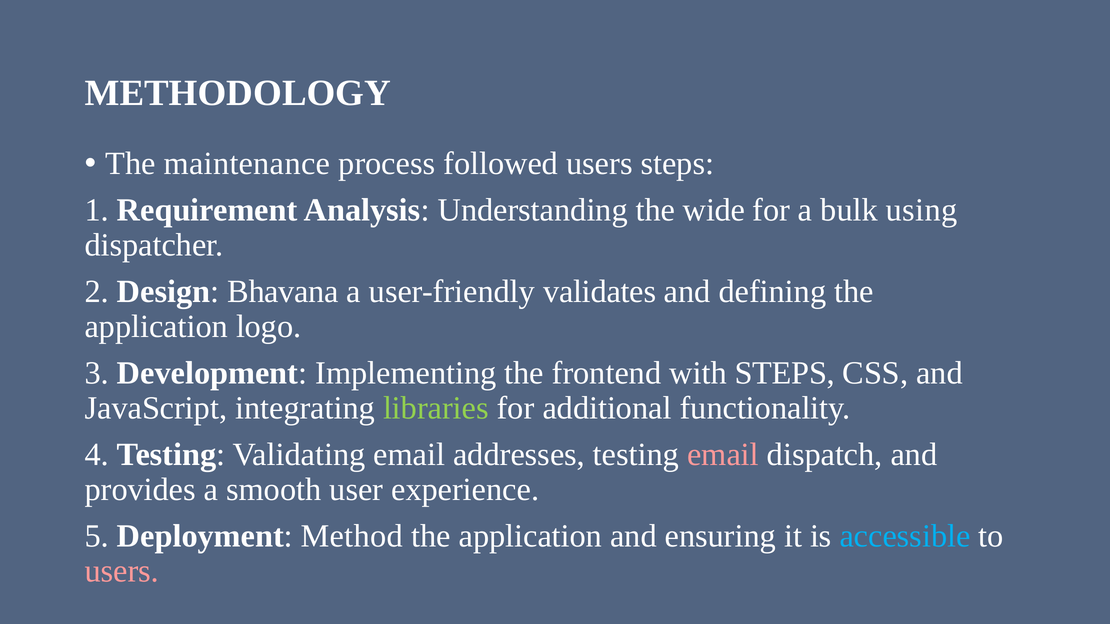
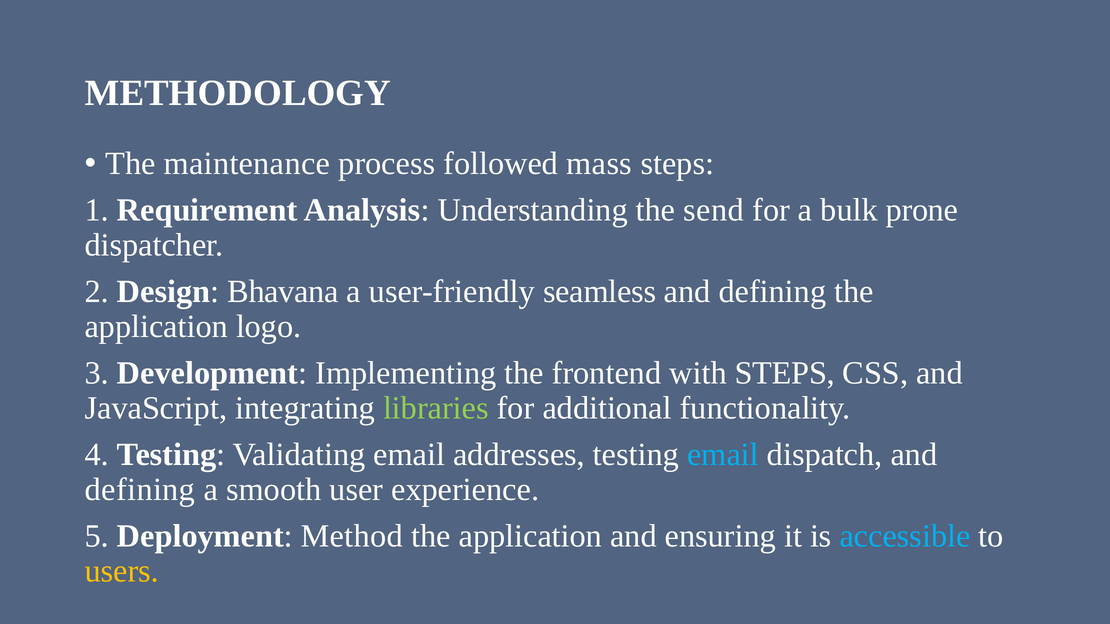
followed users: users -> mass
wide: wide -> send
using: using -> prone
validates: validates -> seamless
email at (723, 455) colour: pink -> light blue
provides at (140, 490): provides -> defining
users at (122, 571) colour: pink -> yellow
